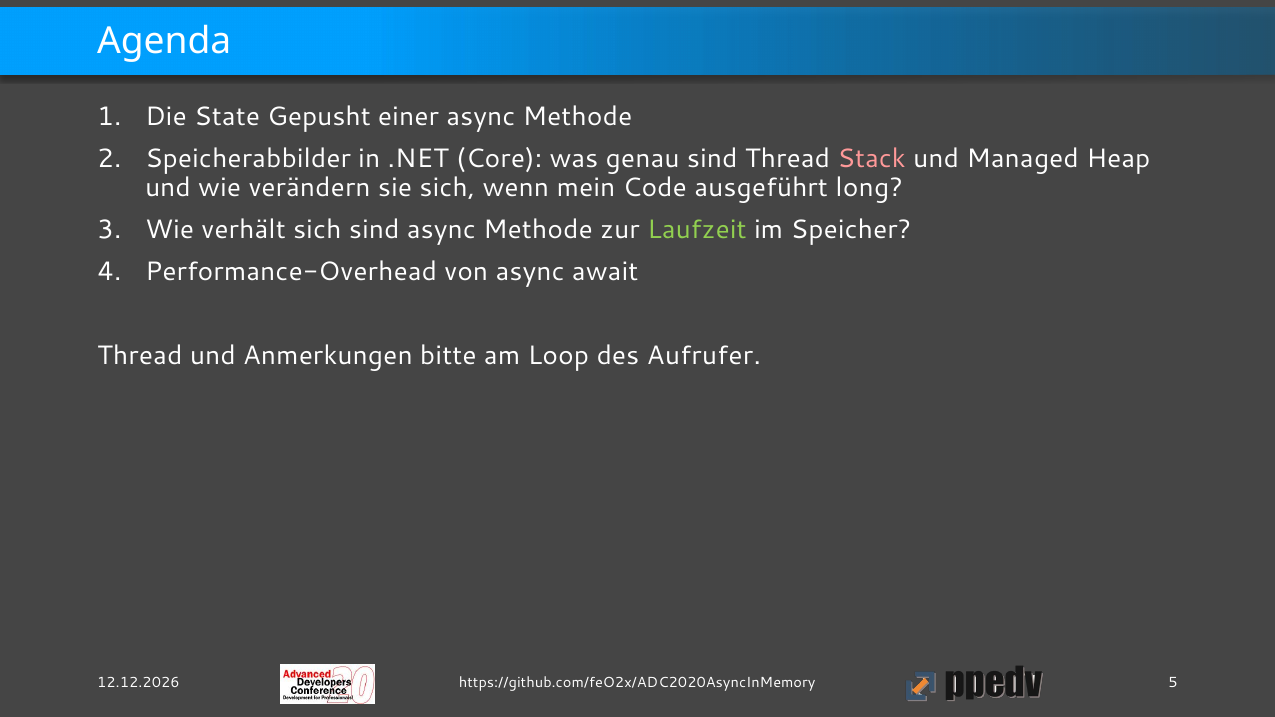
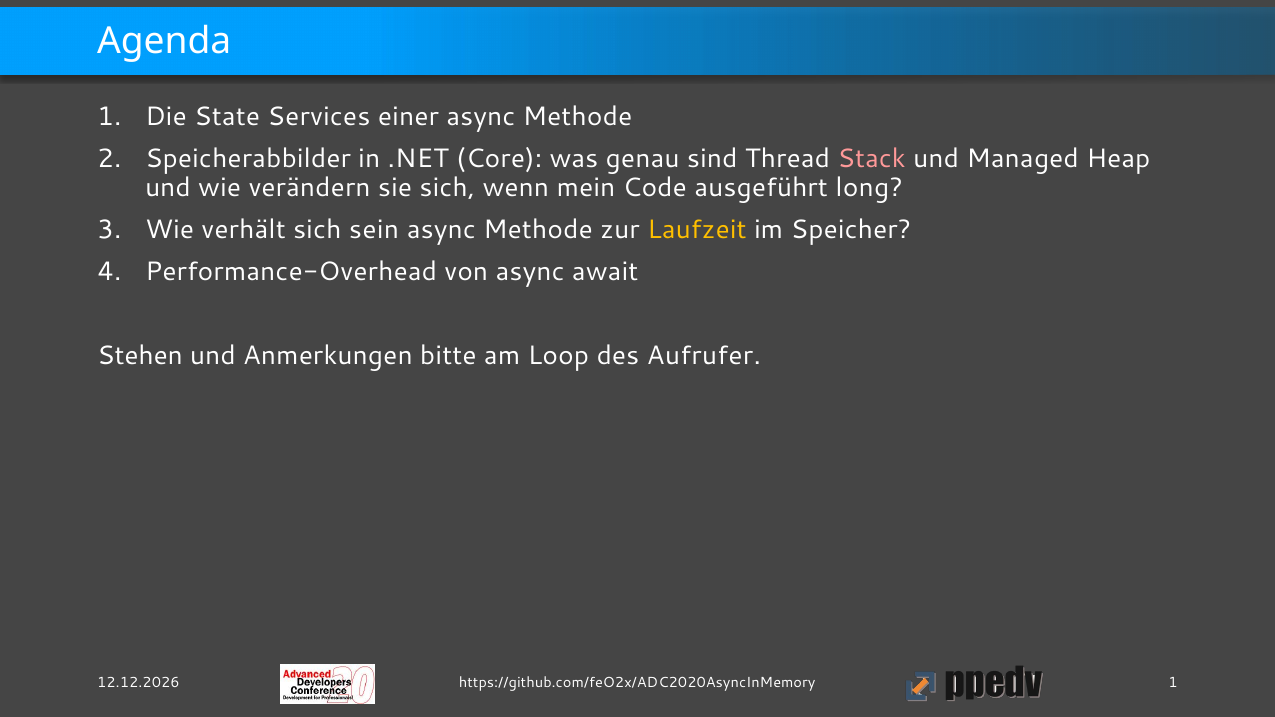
Gepusht: Gepusht -> Services
sich sind: sind -> sein
Laufzeit colour: light green -> yellow
Thread at (140, 355): Thread -> Stehen
https://github.com/feO2x/ADC2020AsyncInMemory 5: 5 -> 1
